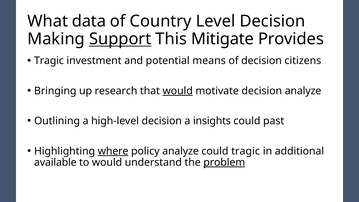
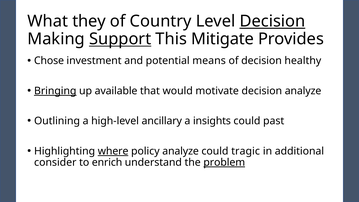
data: data -> they
Decision at (272, 21) underline: none -> present
Tragic at (49, 61): Tragic -> Chose
citizens: citizens -> healthy
Bringing underline: none -> present
research: research -> available
would at (178, 91) underline: present -> none
high-level decision: decision -> ancillary
available: available -> consider
to would: would -> enrich
